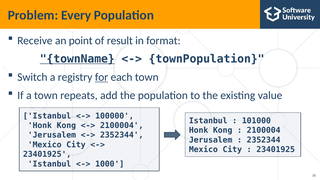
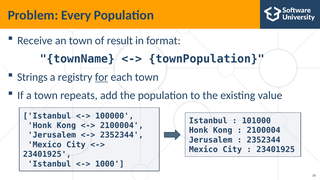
an point: point -> town
townName underline: present -> none
Switch: Switch -> Strings
